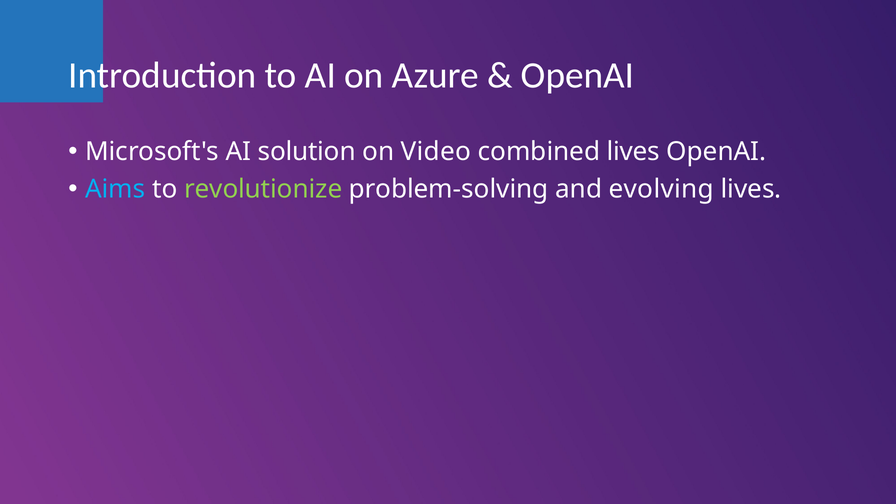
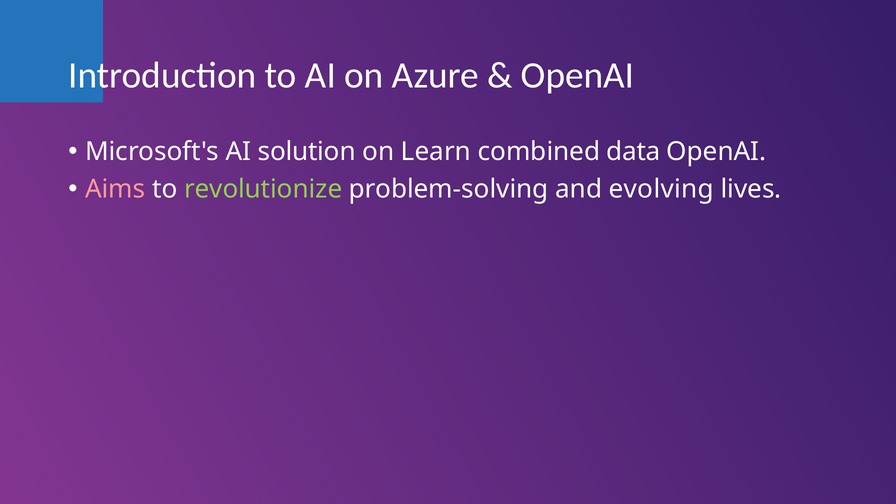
Video: Video -> Learn
combined lives: lives -> data
Aims colour: light blue -> pink
